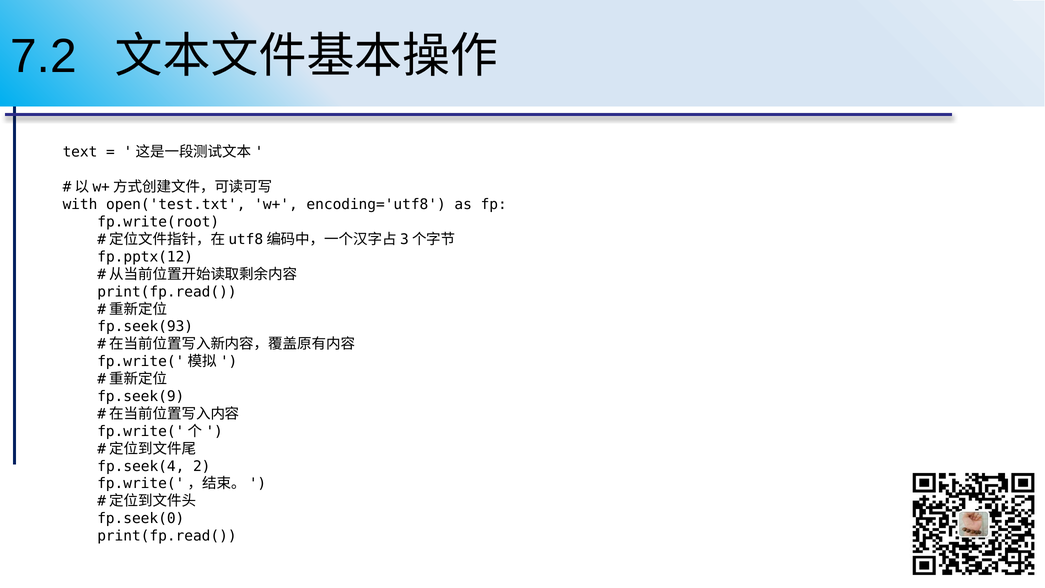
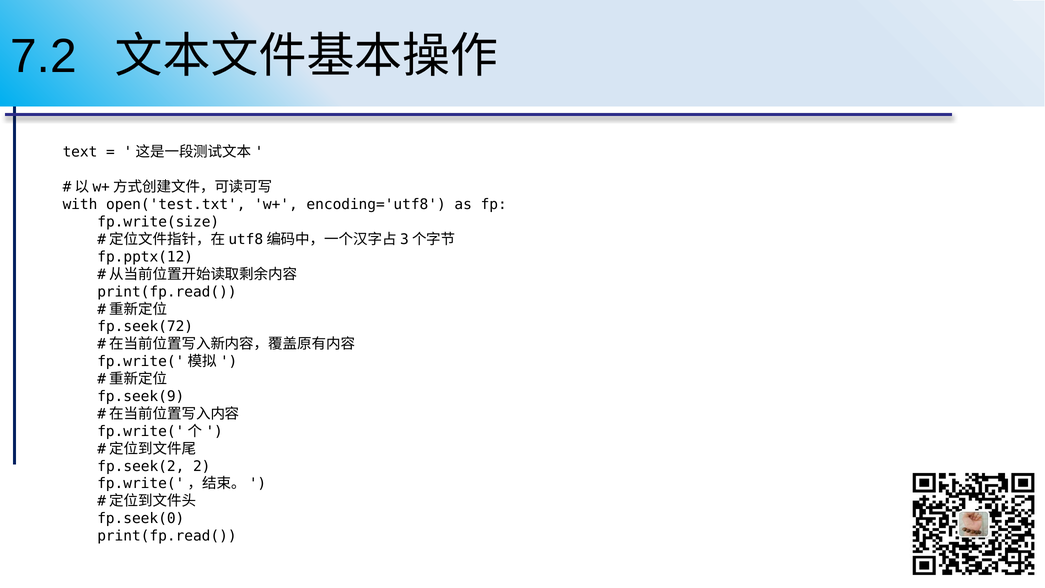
fp.write(root: fp.write(root -> fp.write(size
fp.seek(93: fp.seek(93 -> fp.seek(72
fp.seek(4: fp.seek(4 -> fp.seek(2
